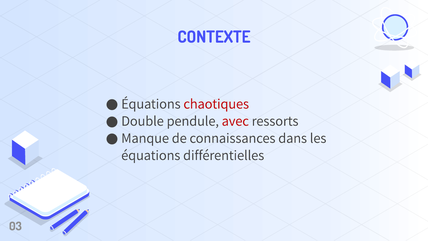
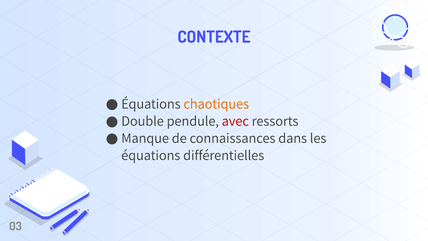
chaotiques colour: red -> orange
